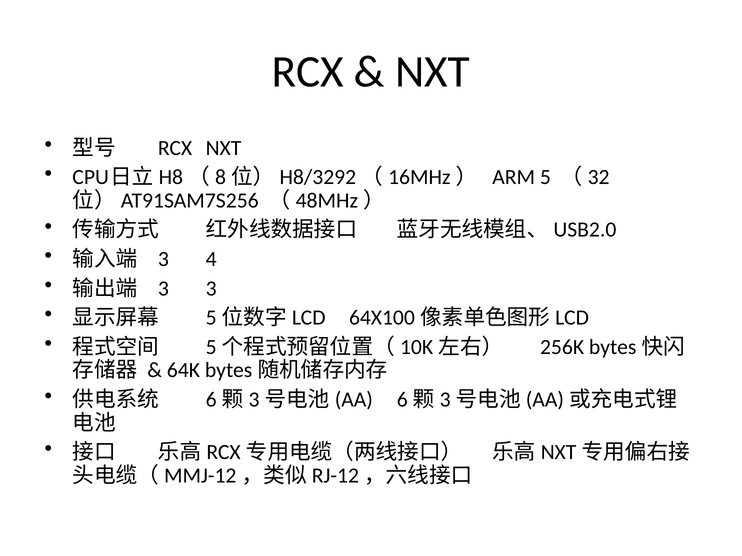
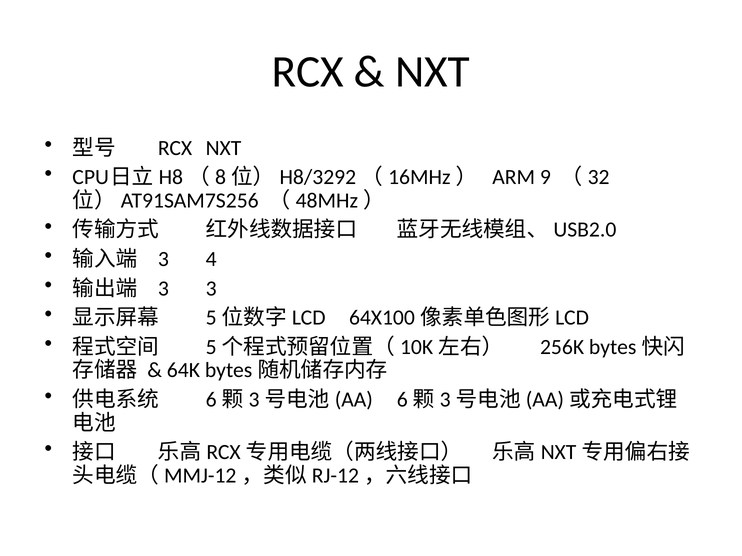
5: 5 -> 9
